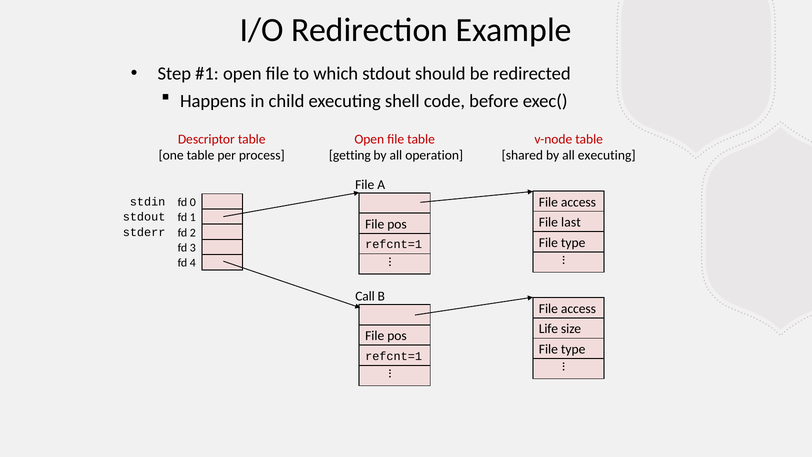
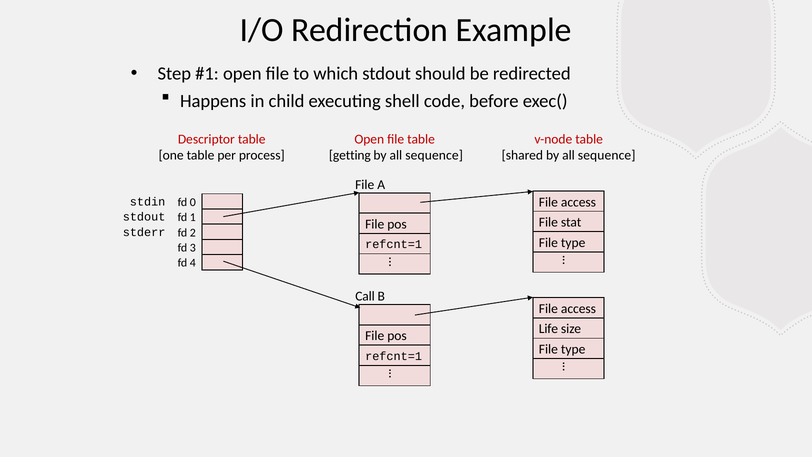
operation at (434, 155): operation -> sequence
shared by all executing: executing -> sequence
last: last -> stat
